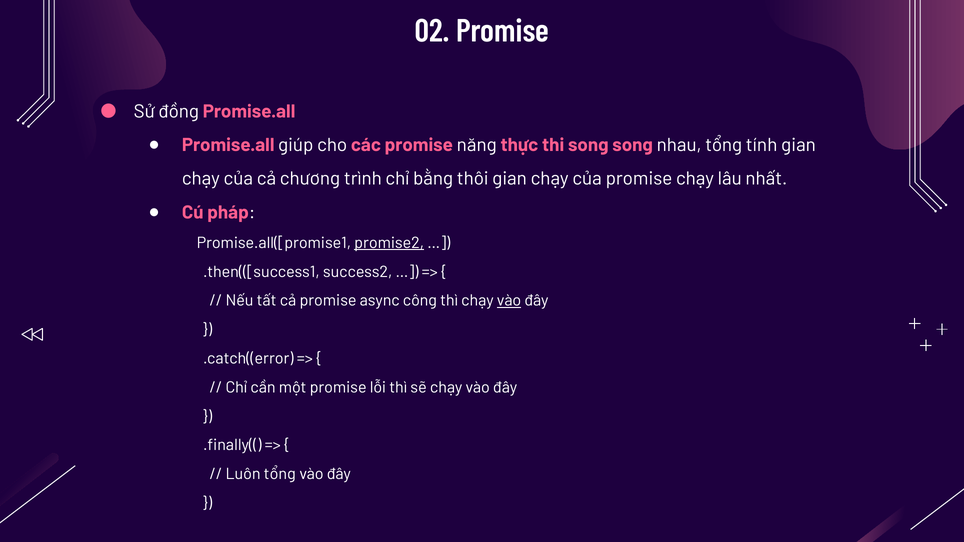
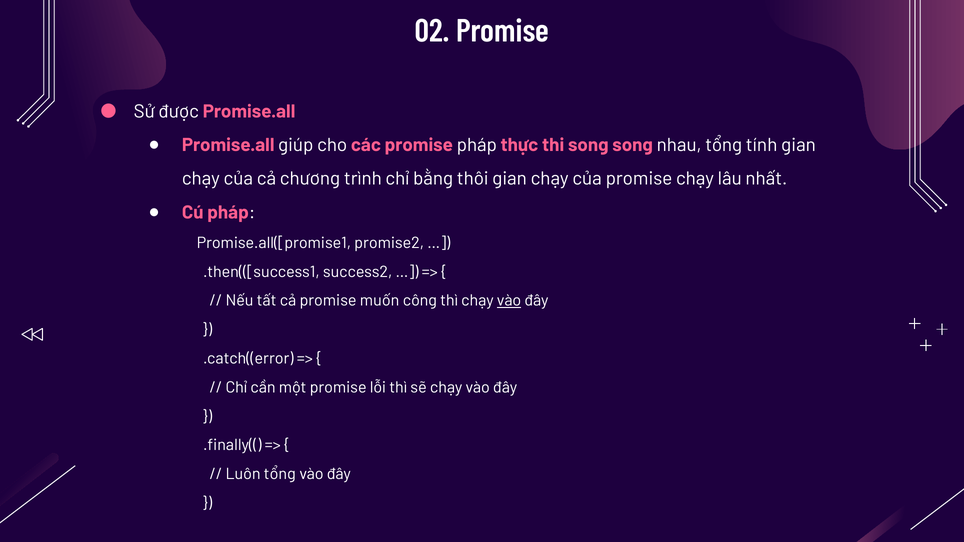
đồng: đồng -> được
promise năng: năng -> pháp
promise2 underline: present -> none
async: async -> muốn
